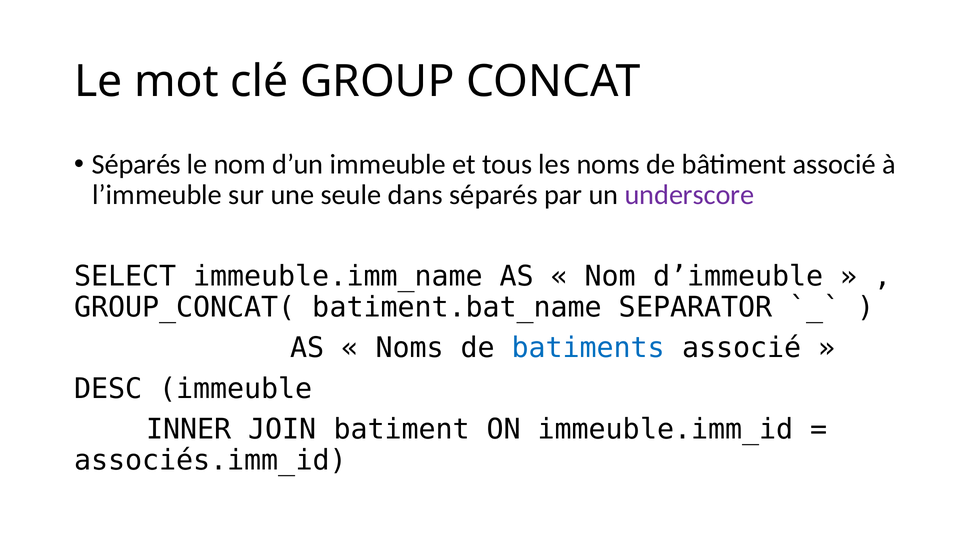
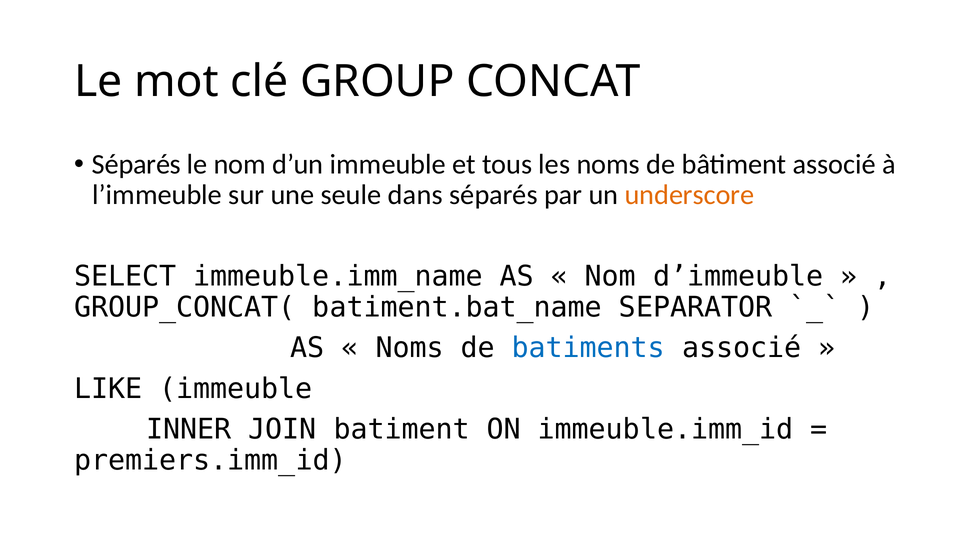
underscore colour: purple -> orange
DESC: DESC -> LIKE
associés.imm_id: associés.imm_id -> premiers.imm_id
